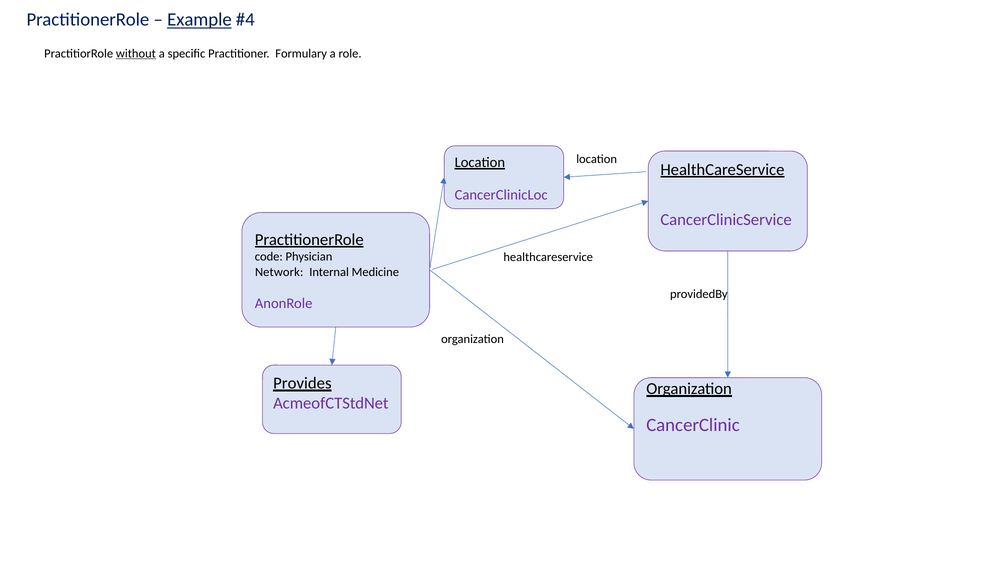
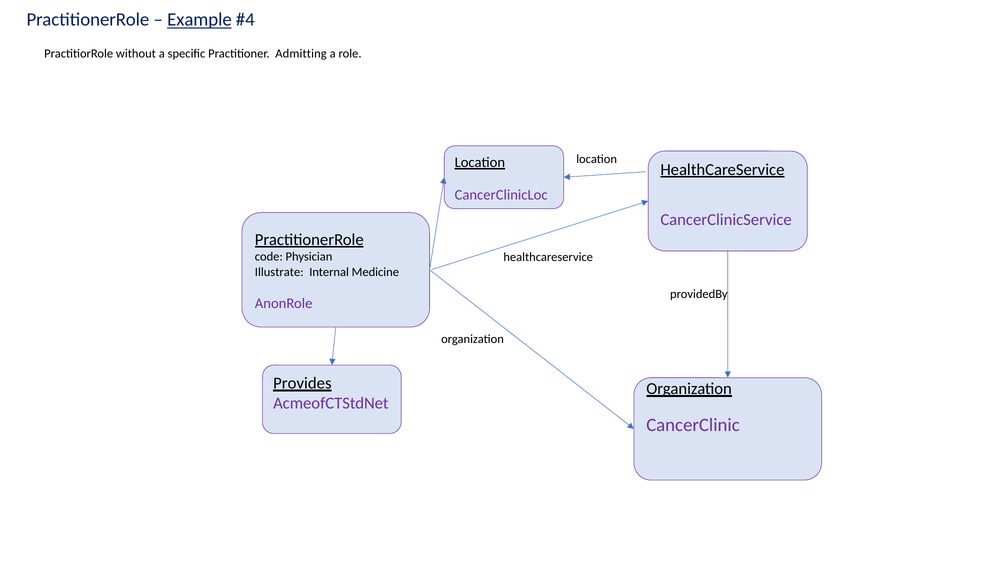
without underline: present -> none
Formulary: Formulary -> Admitting
Network: Network -> Illustrate
